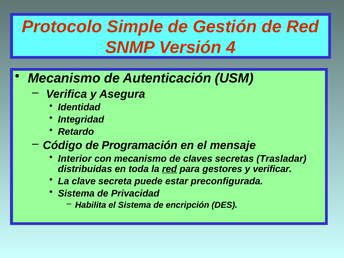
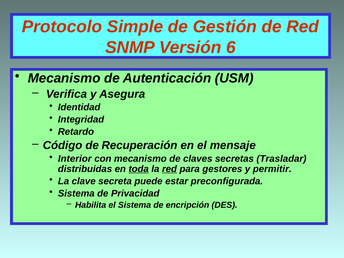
4: 4 -> 6
Programación: Programación -> Recuperación
toda underline: none -> present
verificar: verificar -> permitir
